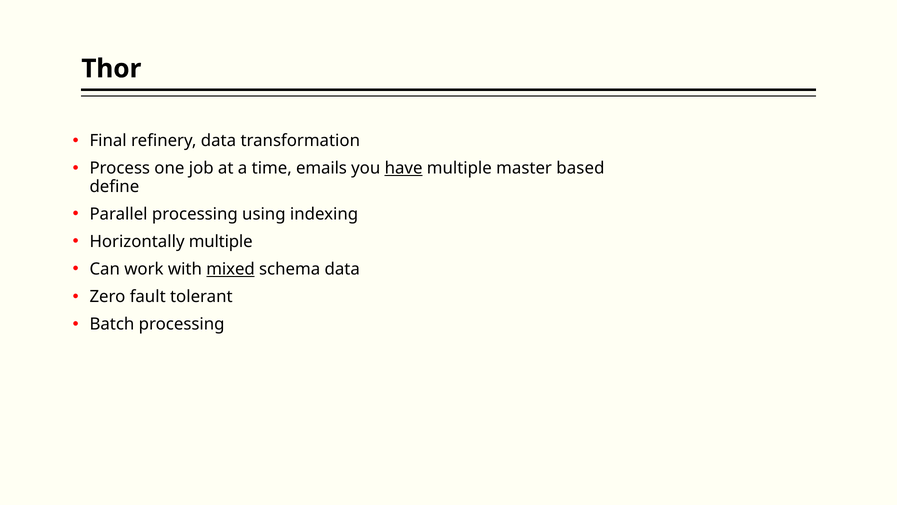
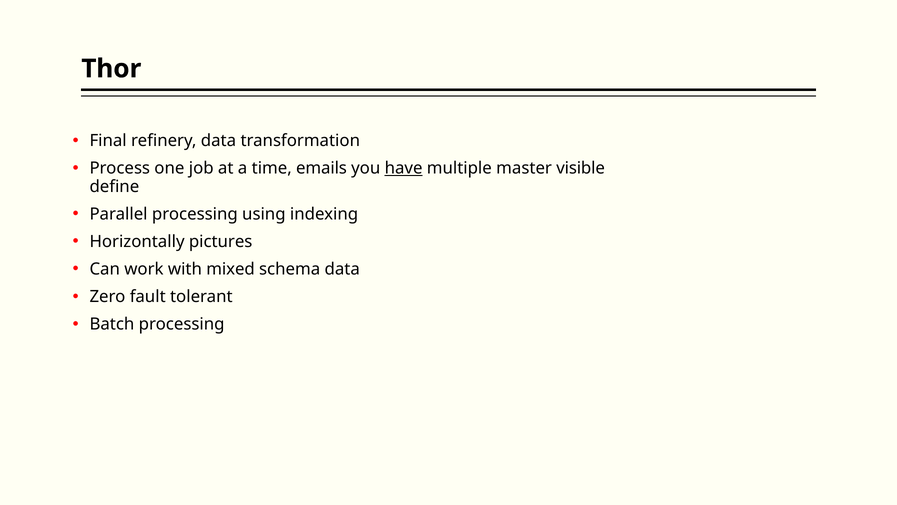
based: based -> visible
Horizontally multiple: multiple -> pictures
mixed underline: present -> none
